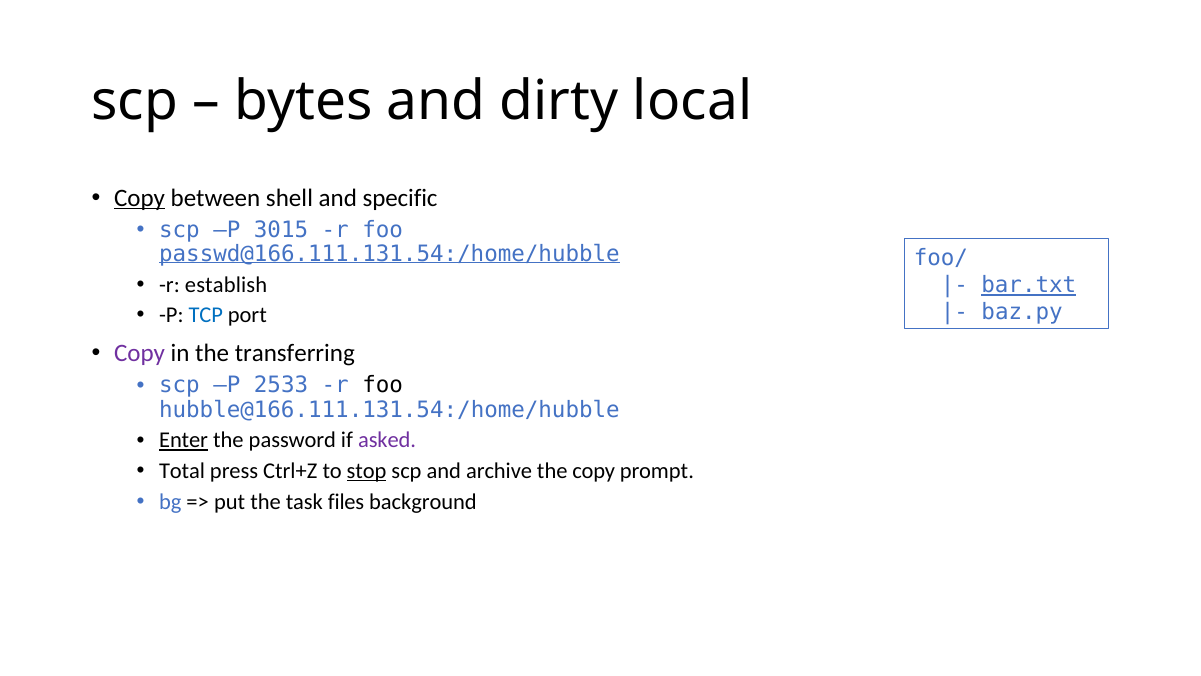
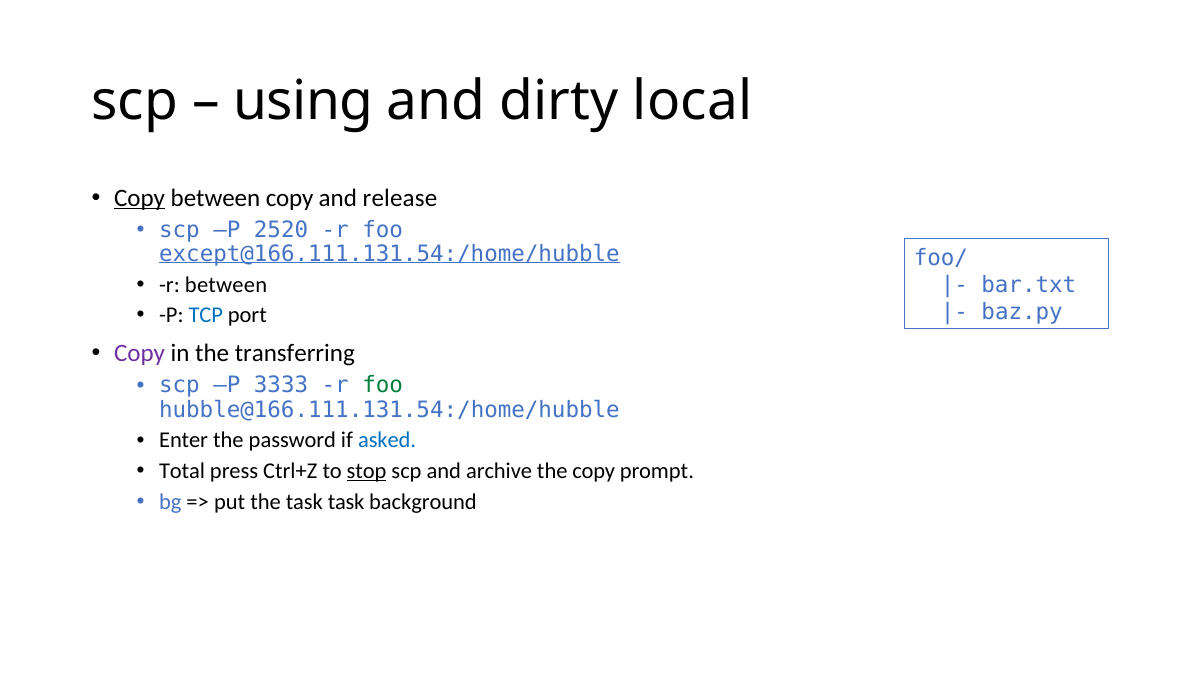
bytes: bytes -> using
between shell: shell -> copy
specific: specific -> release
3015: 3015 -> 2520
passwd@166.111.131.54:/home/hubble: passwd@166.111.131.54:/home/hubble -> except@166.111.131.54:/home/hubble
r establish: establish -> between
bar.txt underline: present -> none
2533: 2533 -> 3333
foo at (383, 385) colour: black -> green
Enter underline: present -> none
asked colour: purple -> blue
task files: files -> task
